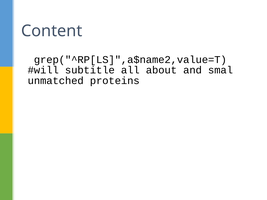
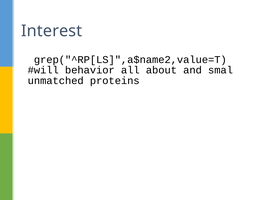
Content: Content -> Interest
subtitle: subtitle -> behavior
